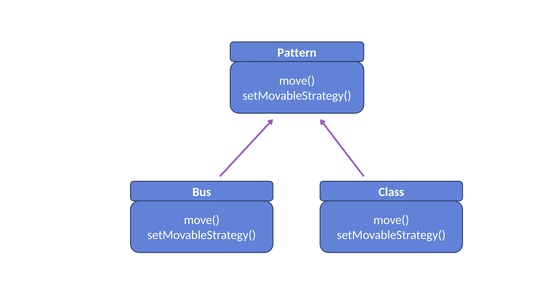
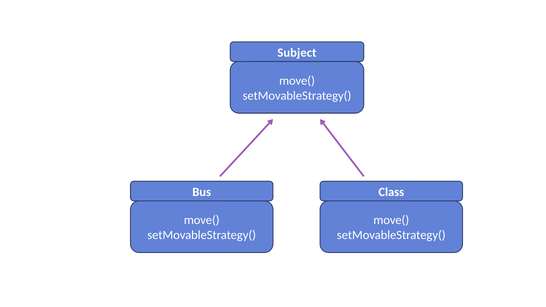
Pattern: Pattern -> Subject
